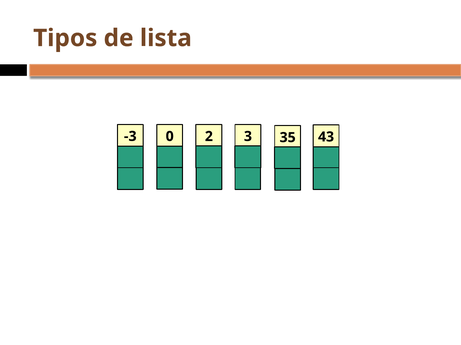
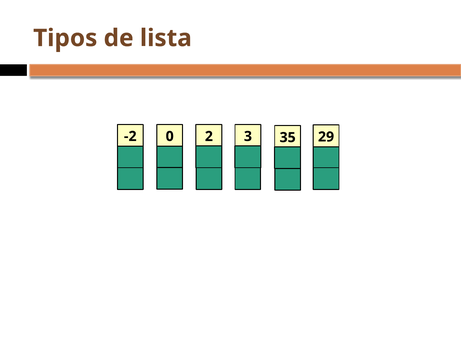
-3: -3 -> -2
43: 43 -> 29
